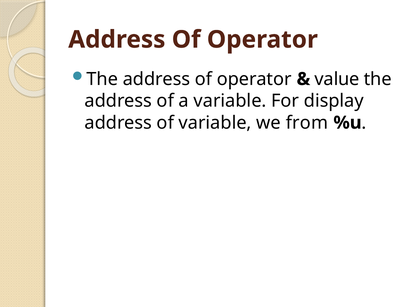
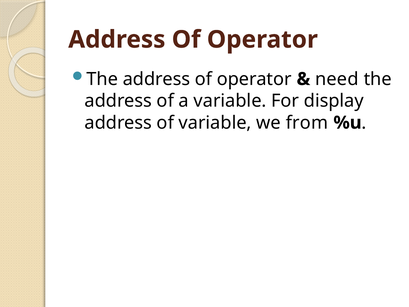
value: value -> need
